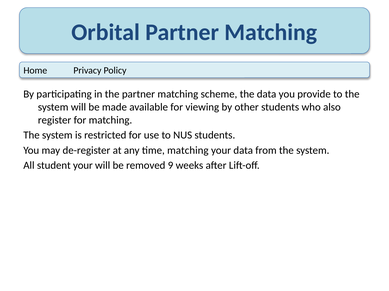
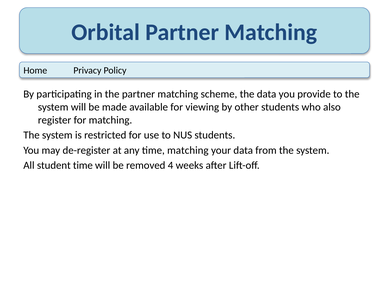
student your: your -> time
9: 9 -> 4
